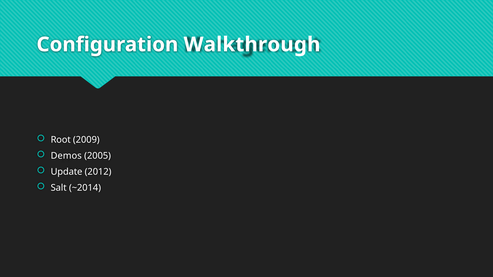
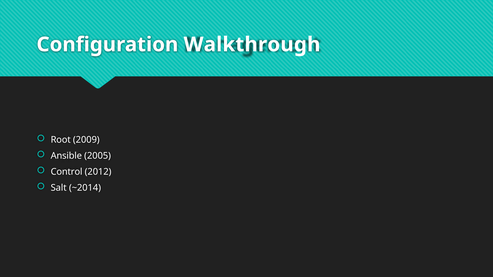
Demos: Demos -> Ansible
Update: Update -> Control
